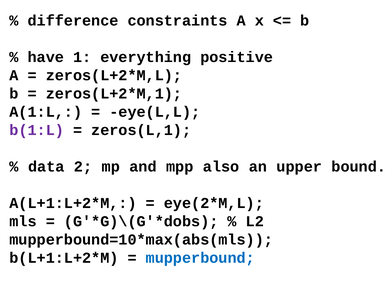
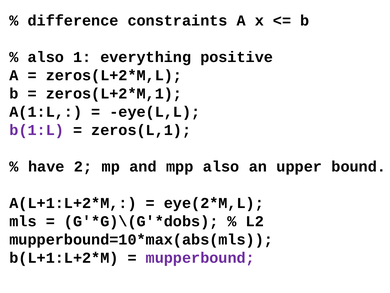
have at (46, 57): have -> also
data: data -> have
mupperbound colour: blue -> purple
